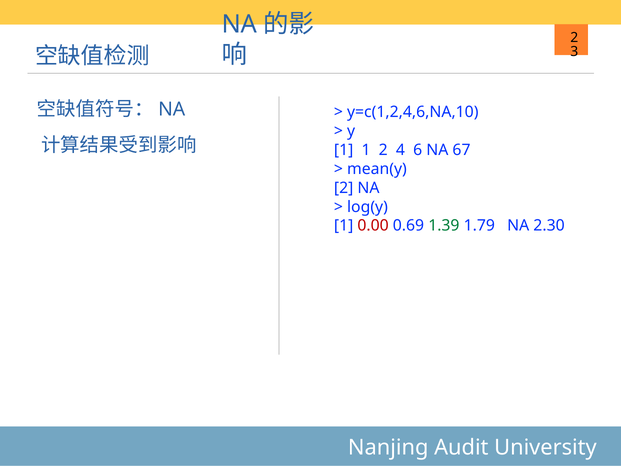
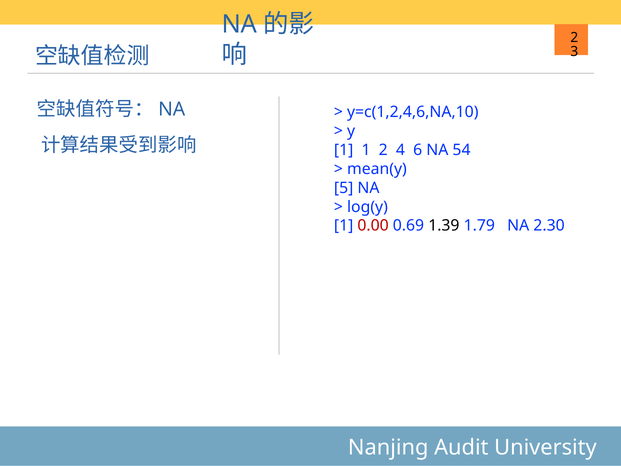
67: 67 -> 54
2 at (344, 188): 2 -> 5
1.39 colour: green -> black
